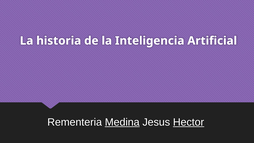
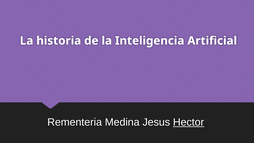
Medina underline: present -> none
